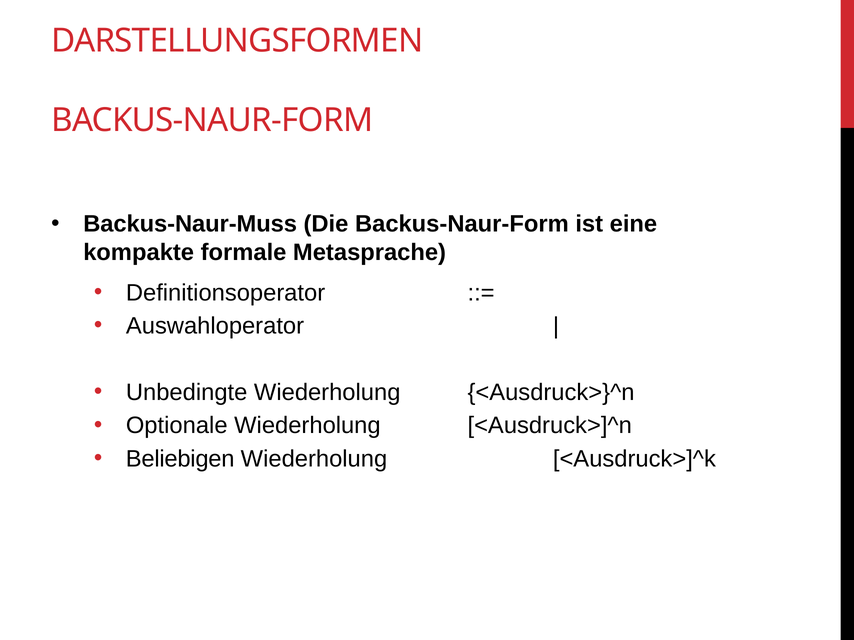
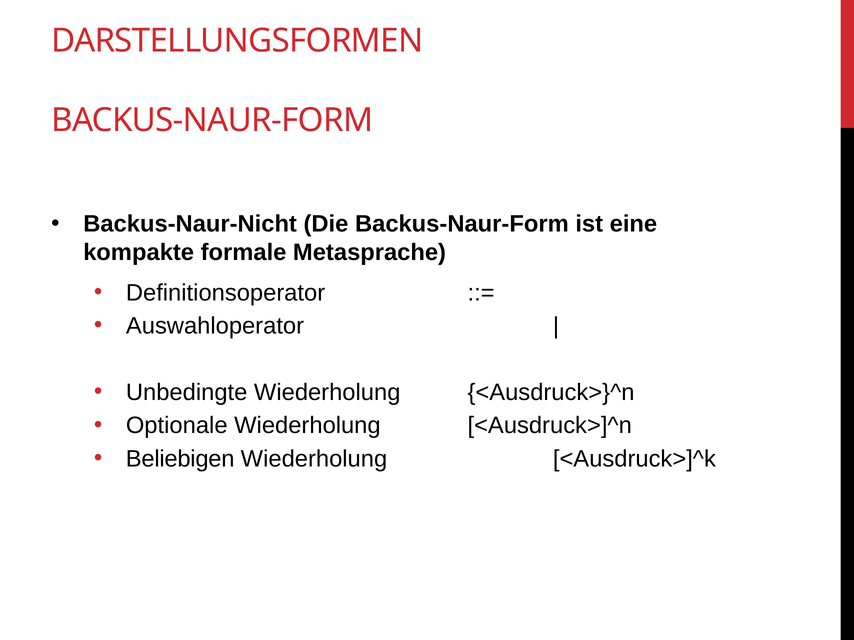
Backus-Naur-Muss: Backus-Naur-Muss -> Backus-Naur-Nicht
